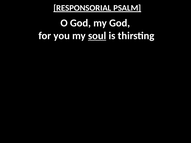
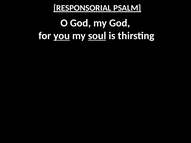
you underline: none -> present
